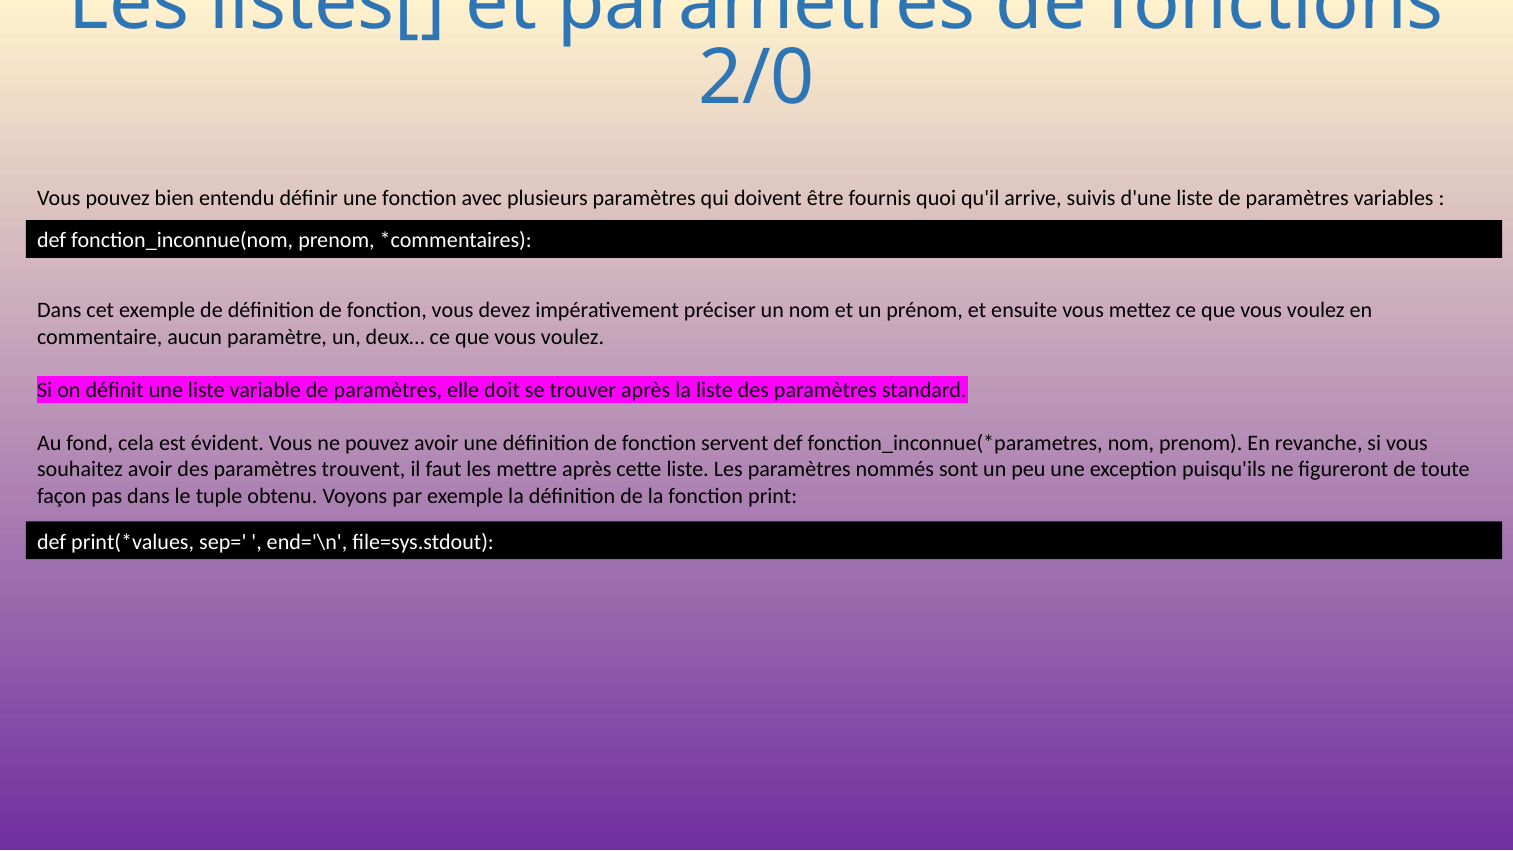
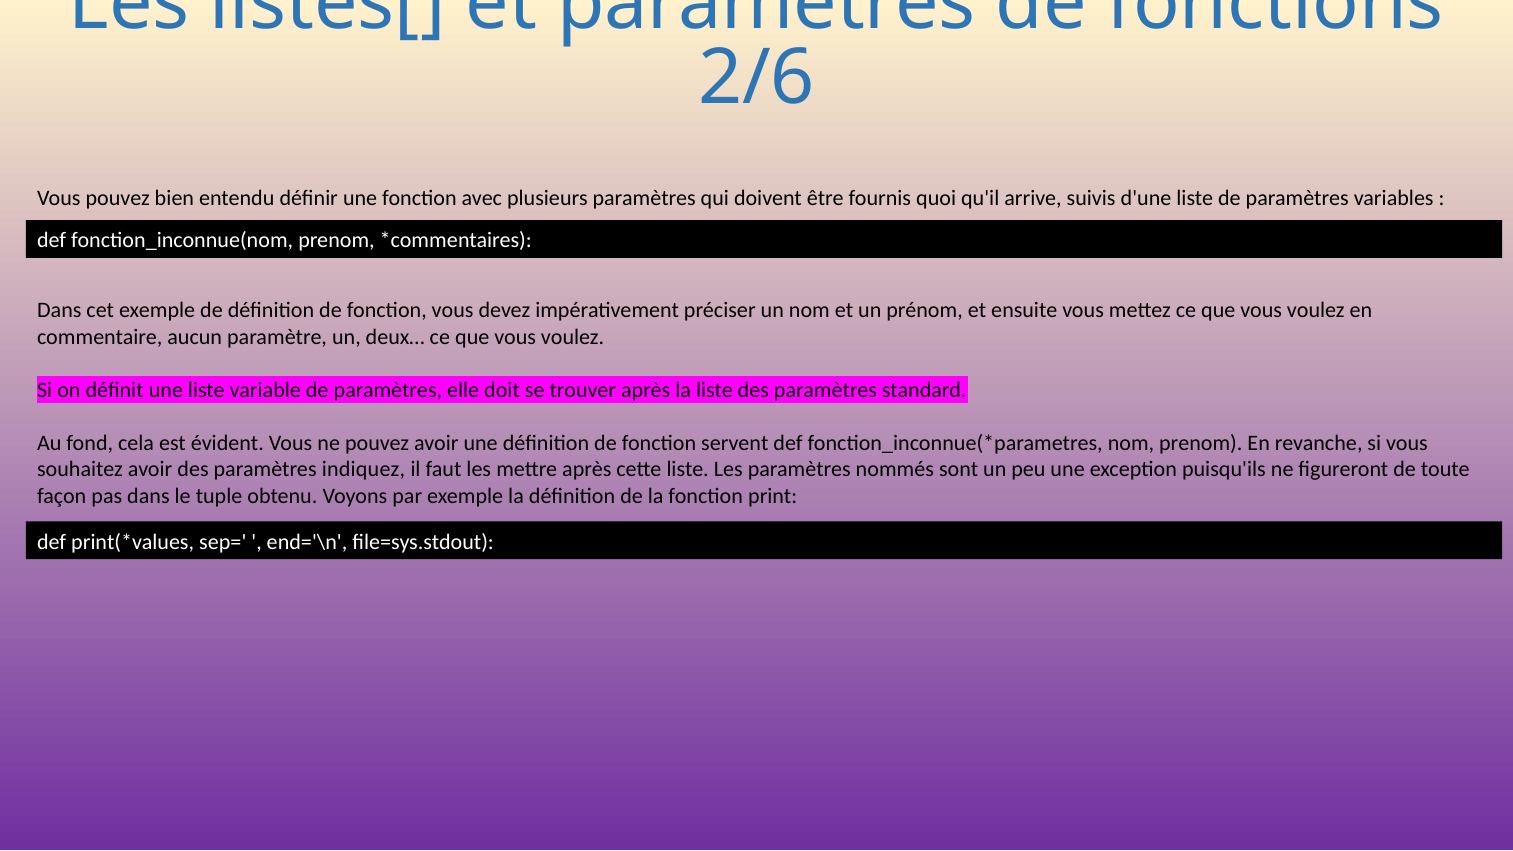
2/0: 2/0 -> 2/6
trouvent: trouvent -> indiquez
